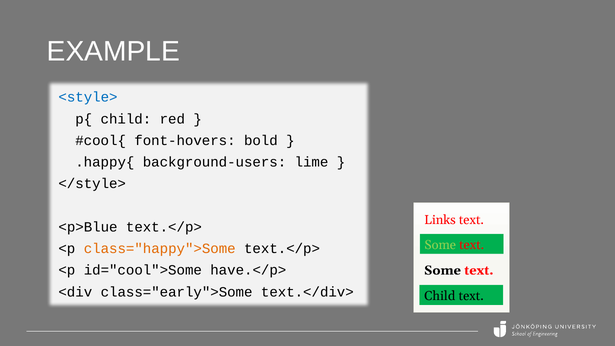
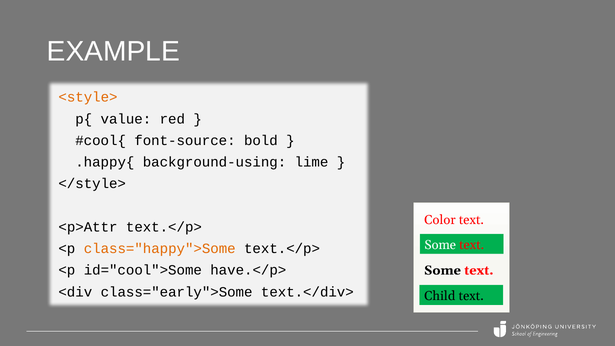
<style> colour: blue -> orange
p{ child: child -> value
font-hovers: font-hovers -> font-source
background-users: background-users -> background-using
Links: Links -> Color
<p>Blue: <p>Blue -> <p>Attr
Some at (440, 245) colour: light green -> white
